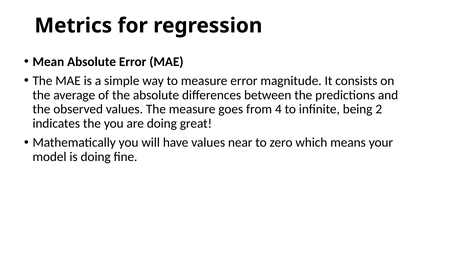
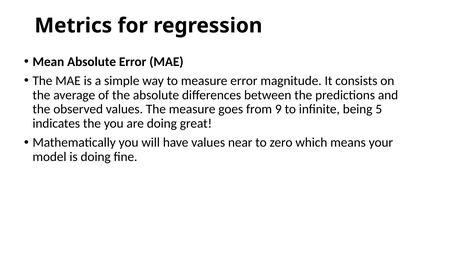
4: 4 -> 9
2: 2 -> 5
